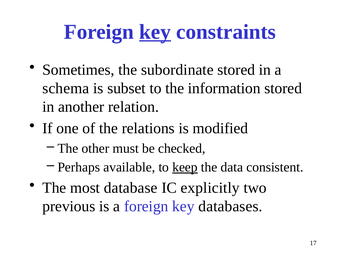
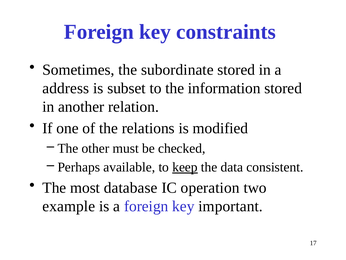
key at (155, 32) underline: present -> none
schema: schema -> address
explicitly: explicitly -> operation
previous: previous -> example
databases: databases -> important
